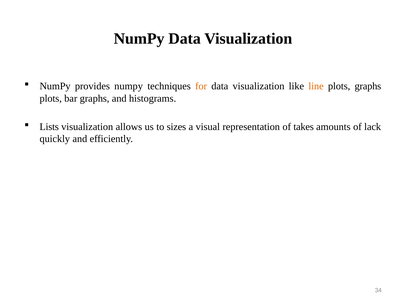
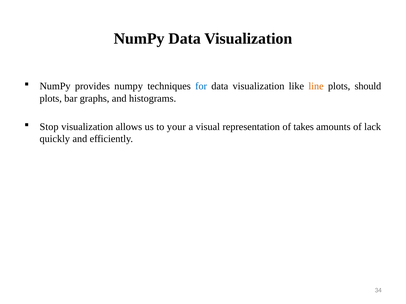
for colour: orange -> blue
plots graphs: graphs -> should
Lists: Lists -> Stop
sizes: sizes -> your
